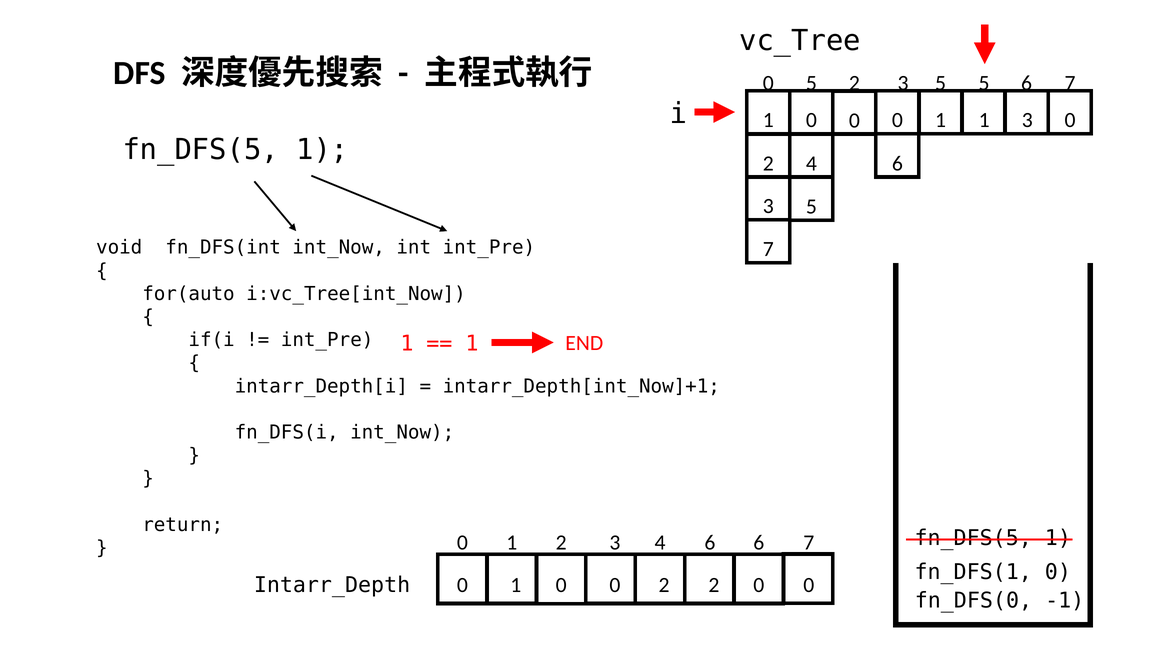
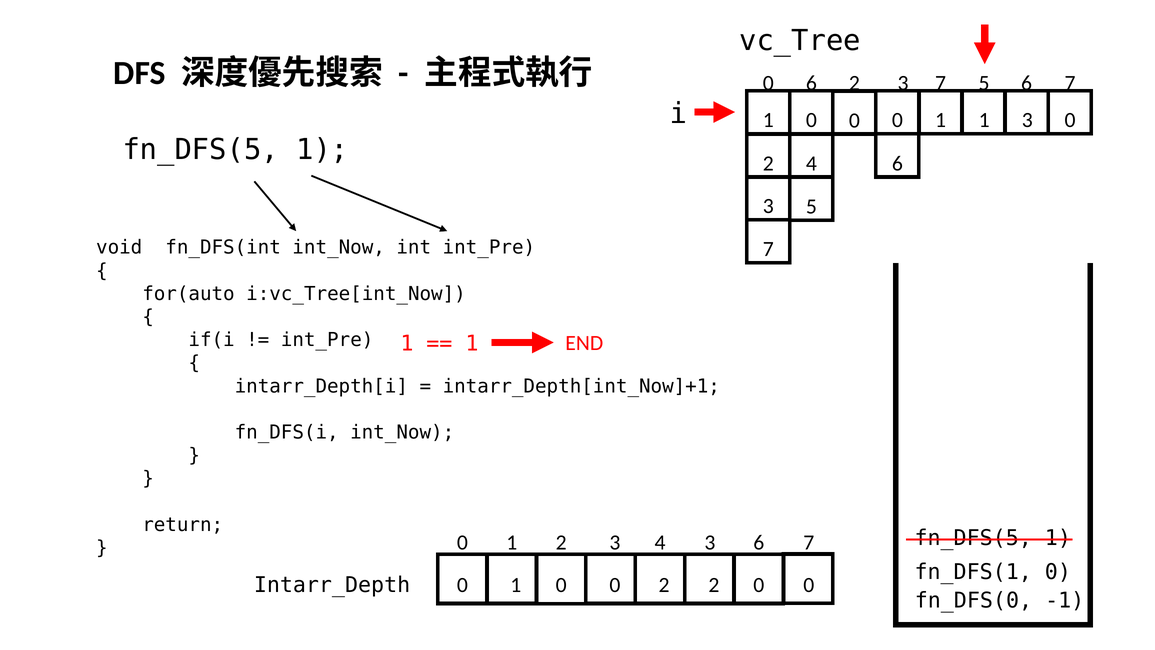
5 at (811, 83): 5 -> 6
3 5: 5 -> 7
4 6: 6 -> 3
